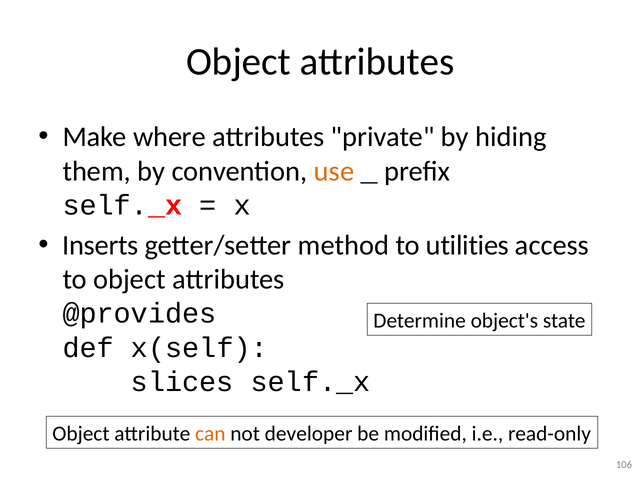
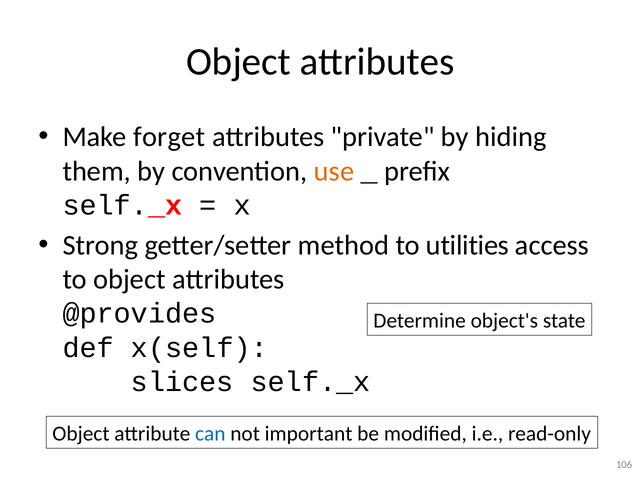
where: where -> forget
Inserts: Inserts -> Strong
can colour: orange -> blue
developer: developer -> important
